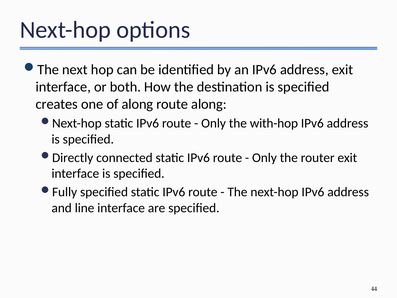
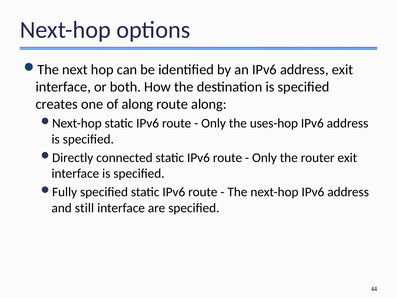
with-hop: with-hop -> uses-hop
line: line -> still
